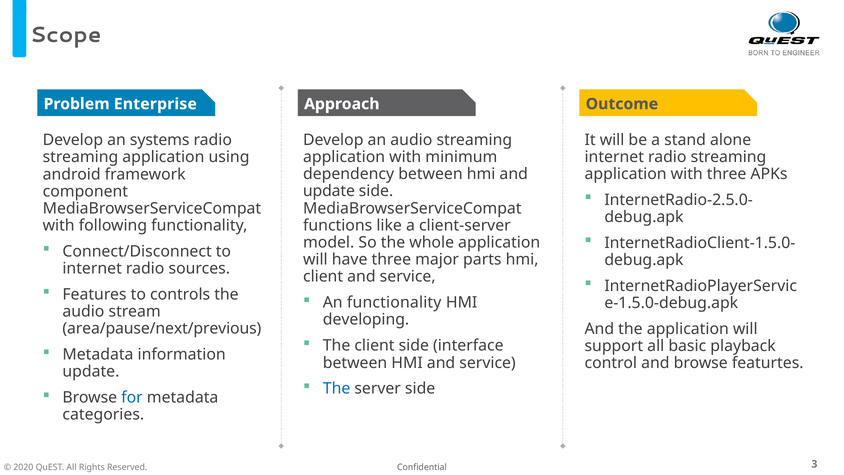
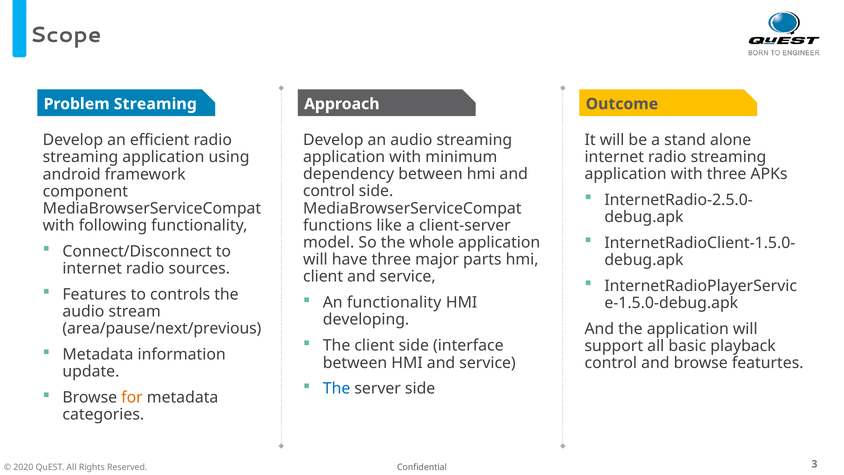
Problem Enterprise: Enterprise -> Streaming
systems: systems -> efficient
update at (329, 191): update -> control
for colour: blue -> orange
